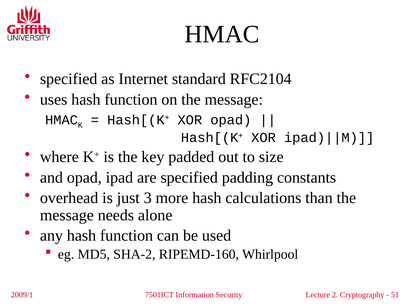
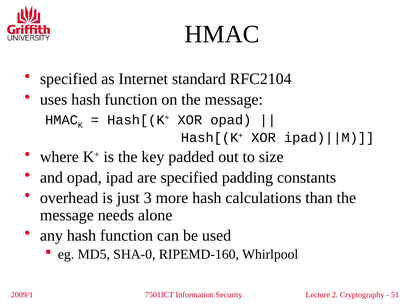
SHA-2: SHA-2 -> SHA-0
